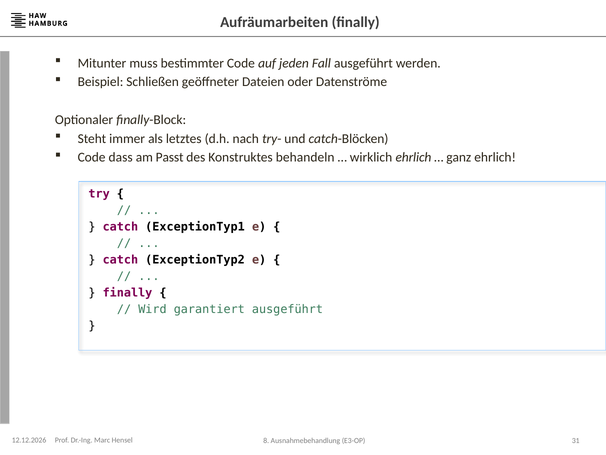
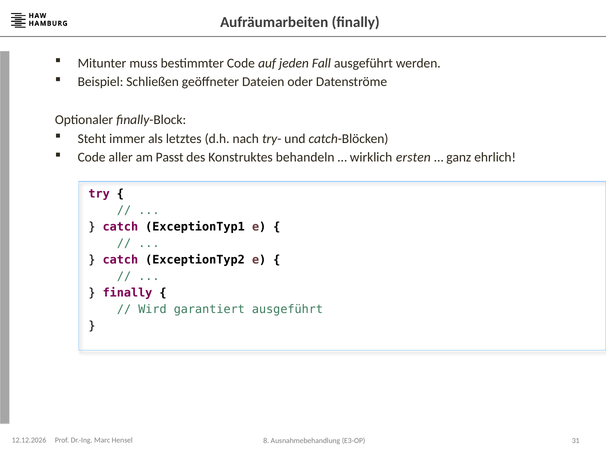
dass: dass -> aller
wirklich ehrlich: ehrlich -> ersten
